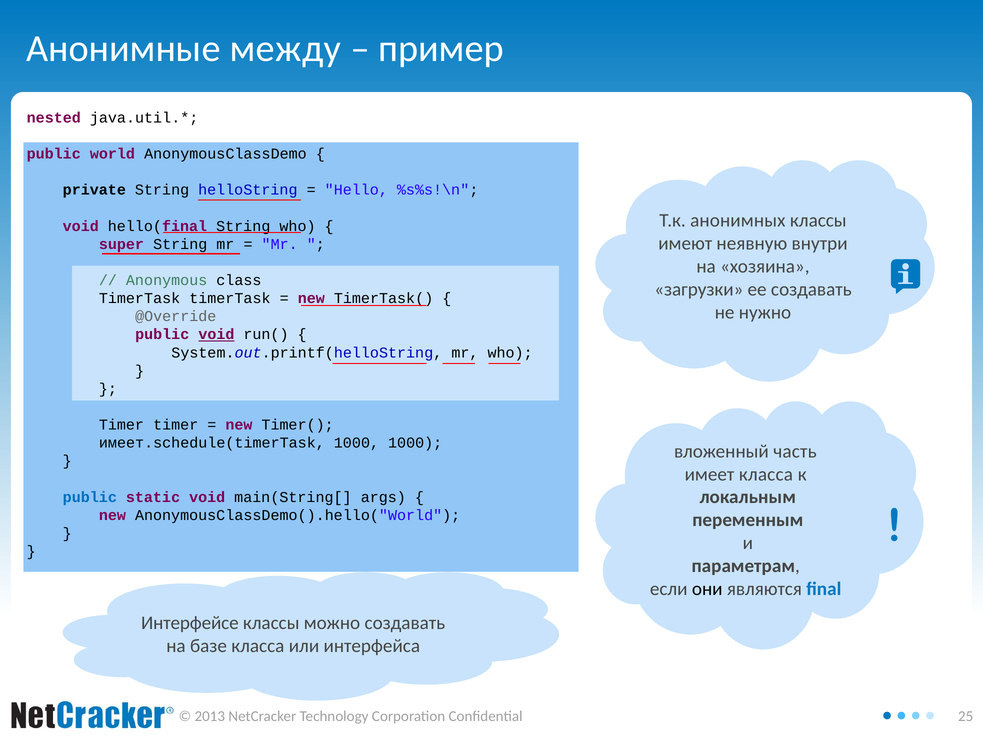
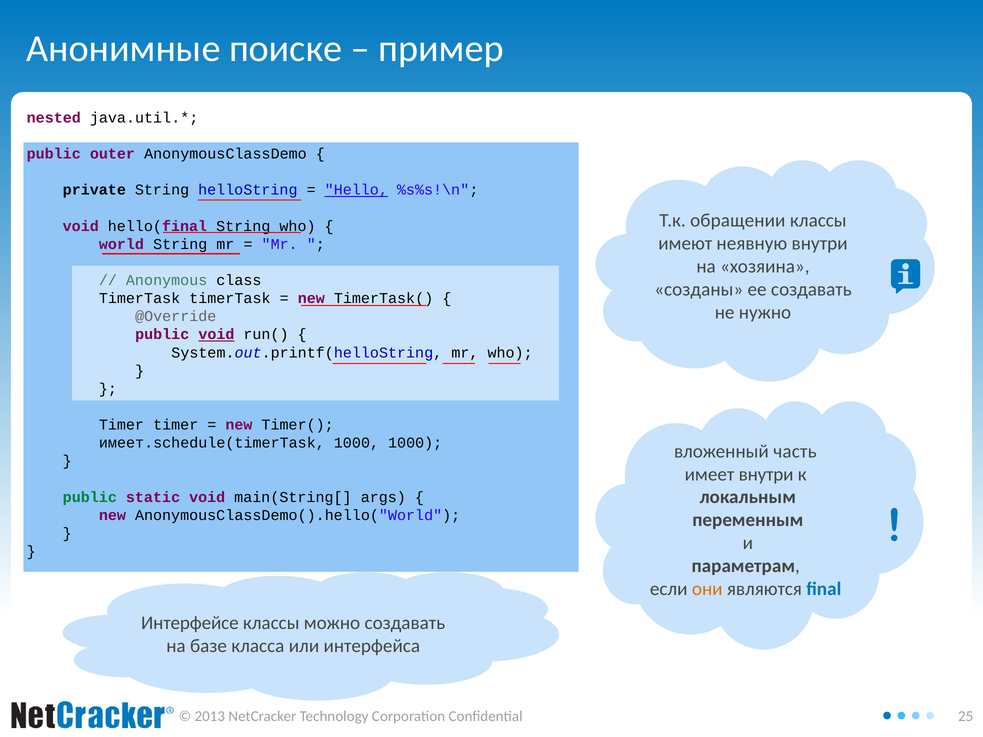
между: между -> поиске
world: world -> outer
Hello underline: none -> present
анонимных: анонимных -> обращении
super: super -> world
загрузки: загрузки -> созданы
имеет класса: класса -> внутри
public at (90, 497) colour: blue -> green
они colour: black -> orange
